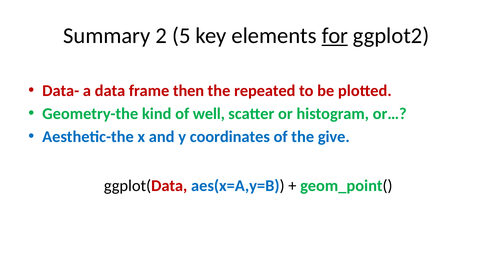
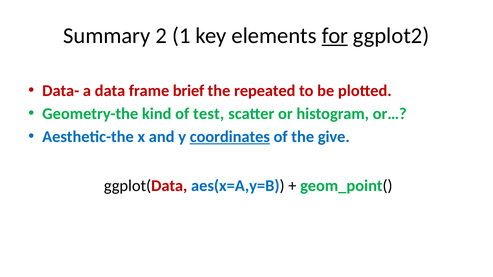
5: 5 -> 1
then: then -> brief
well: well -> test
coordinates underline: none -> present
